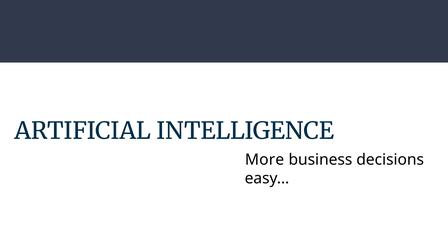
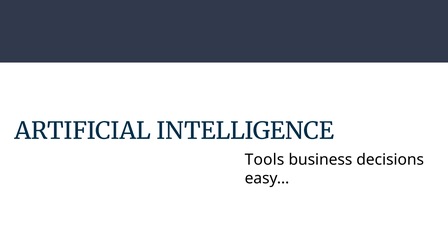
More: More -> Tools
